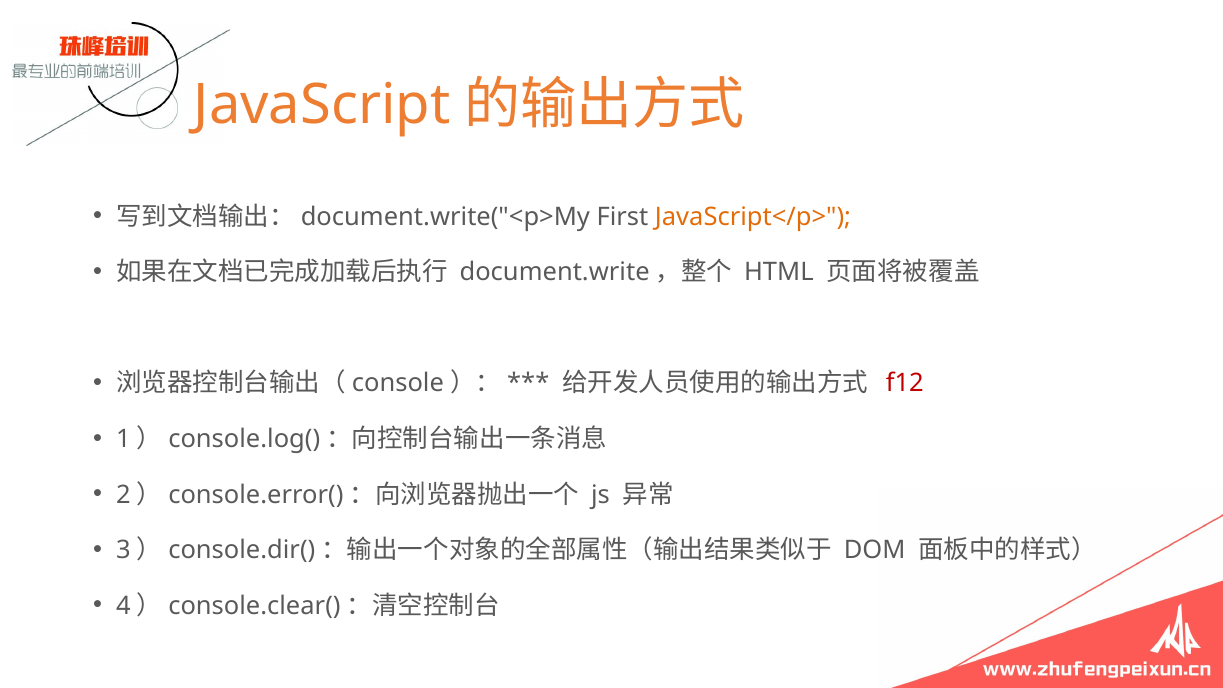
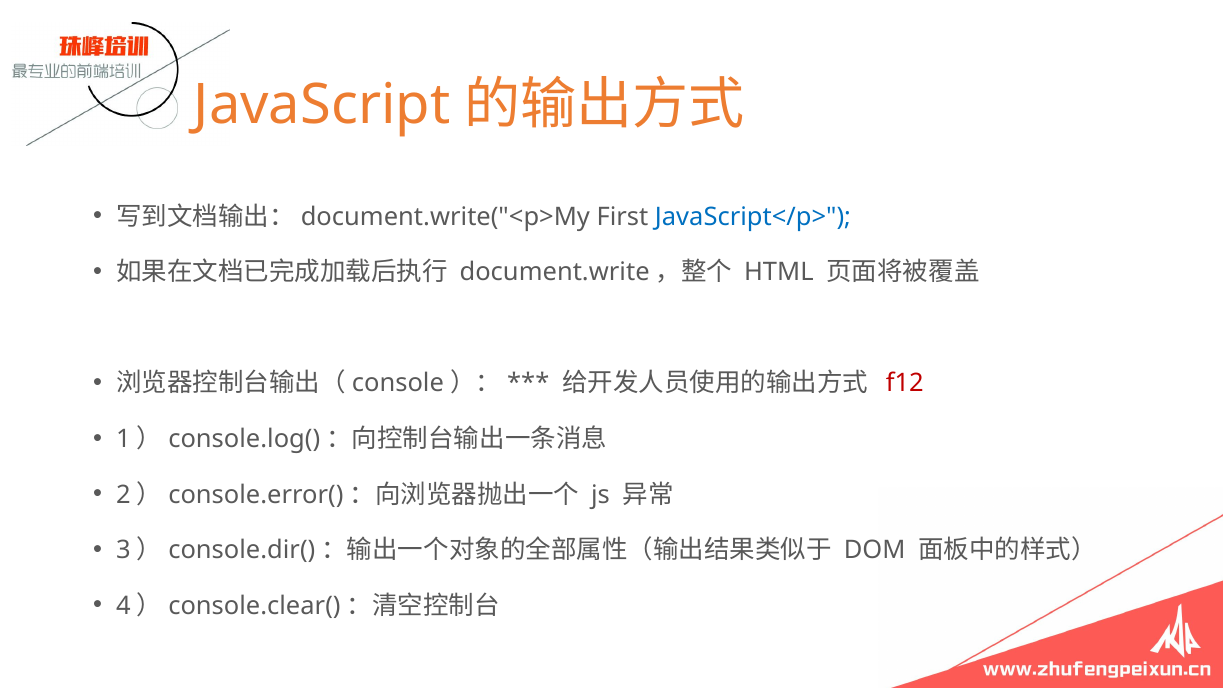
JavaScript</p> colour: orange -> blue
